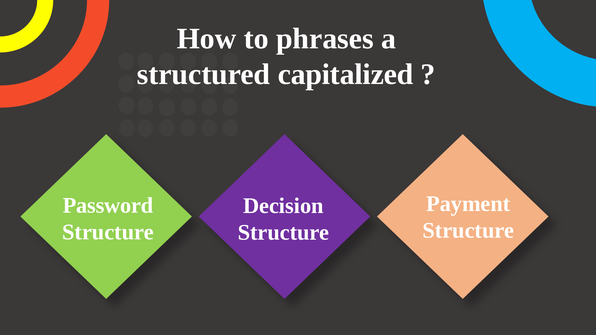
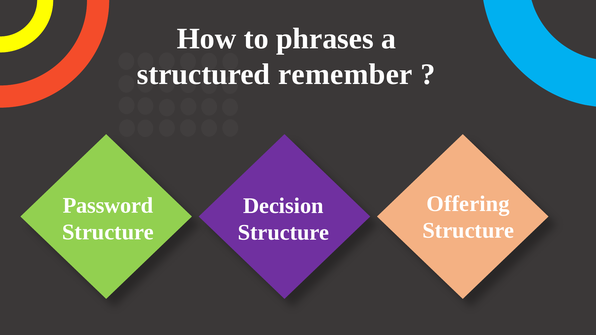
capitalized: capitalized -> remember
Payment: Payment -> Offering
